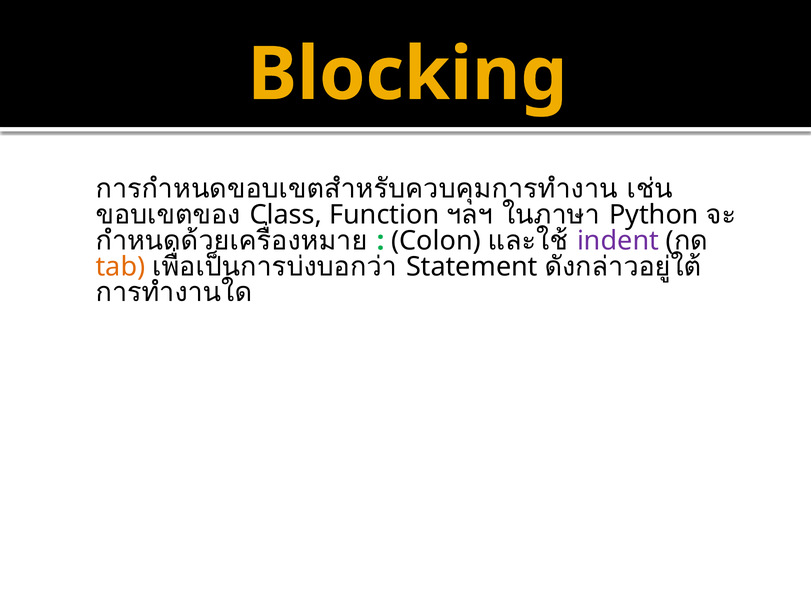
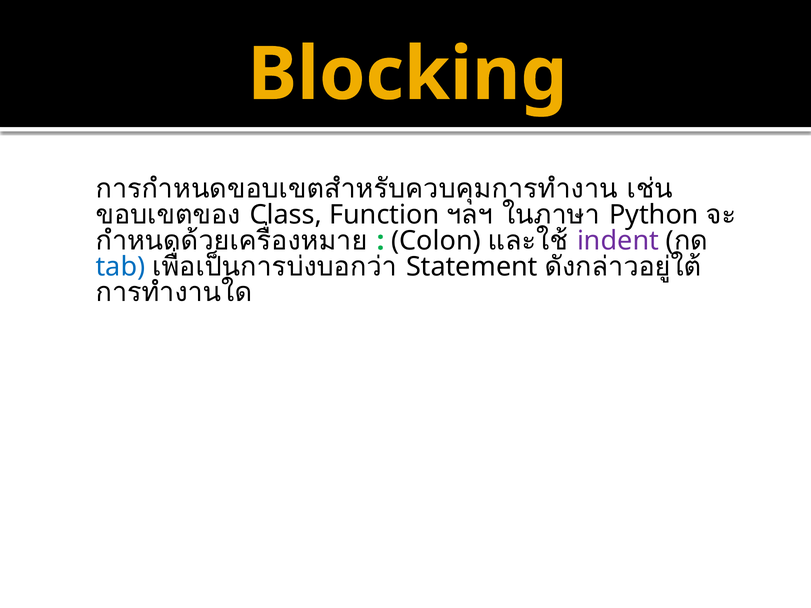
tab colour: orange -> blue
